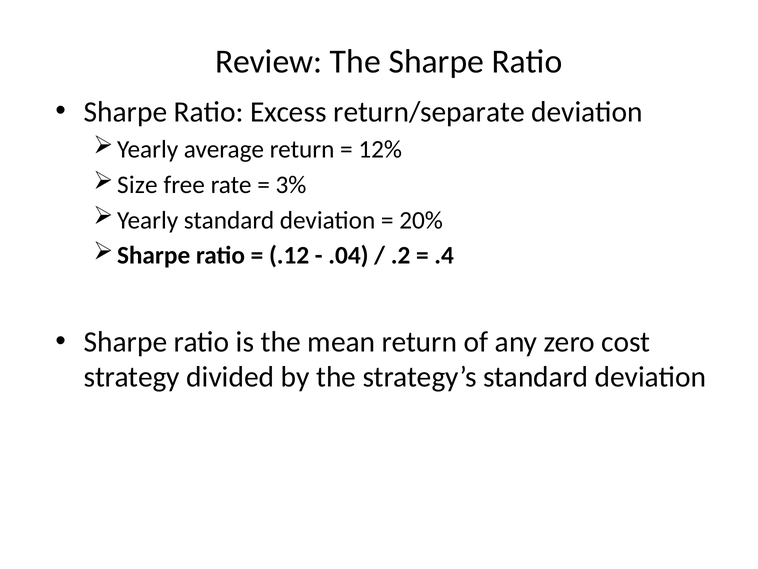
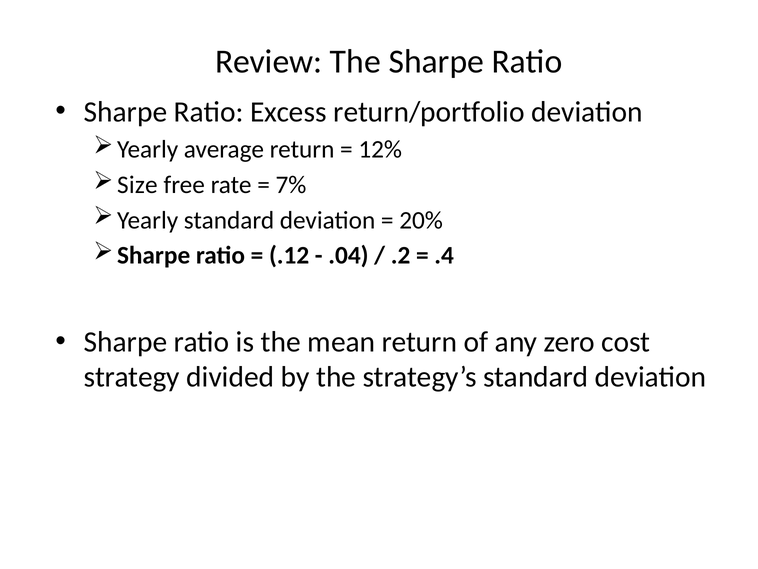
return/separate: return/separate -> return/portfolio
3%: 3% -> 7%
